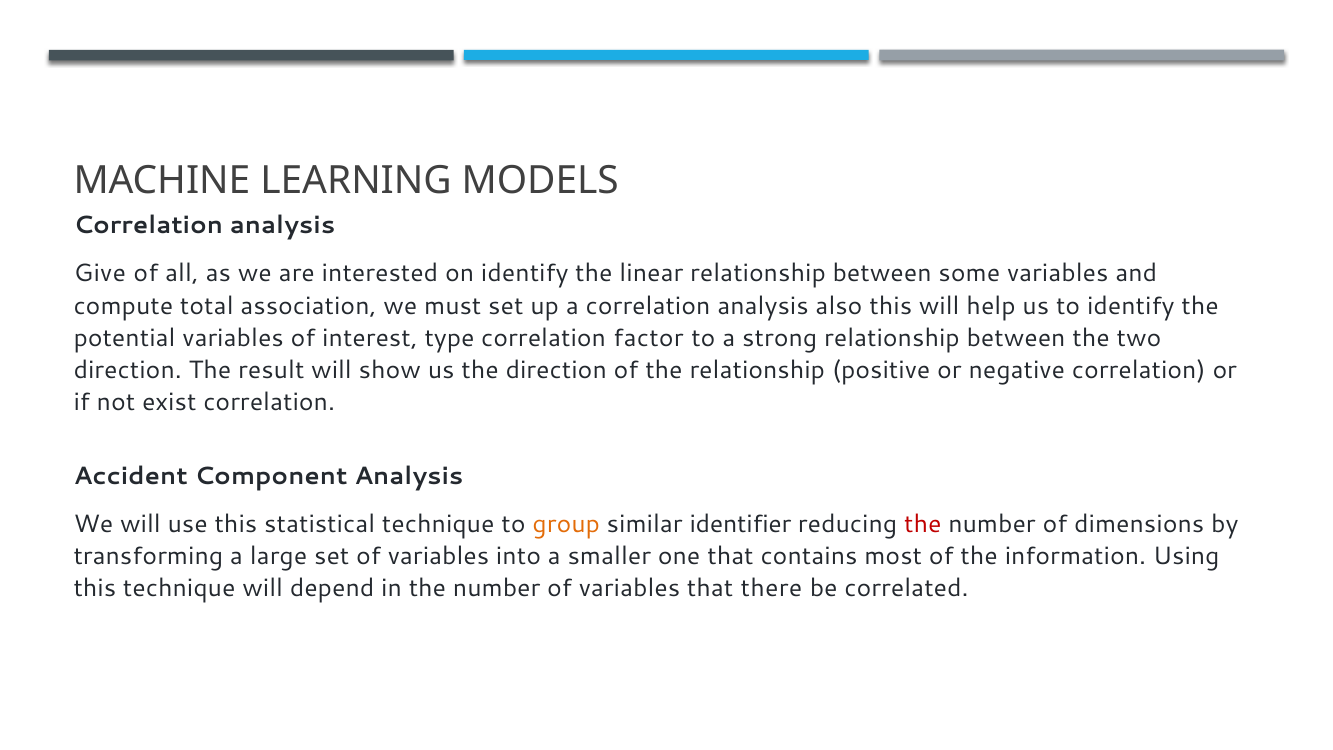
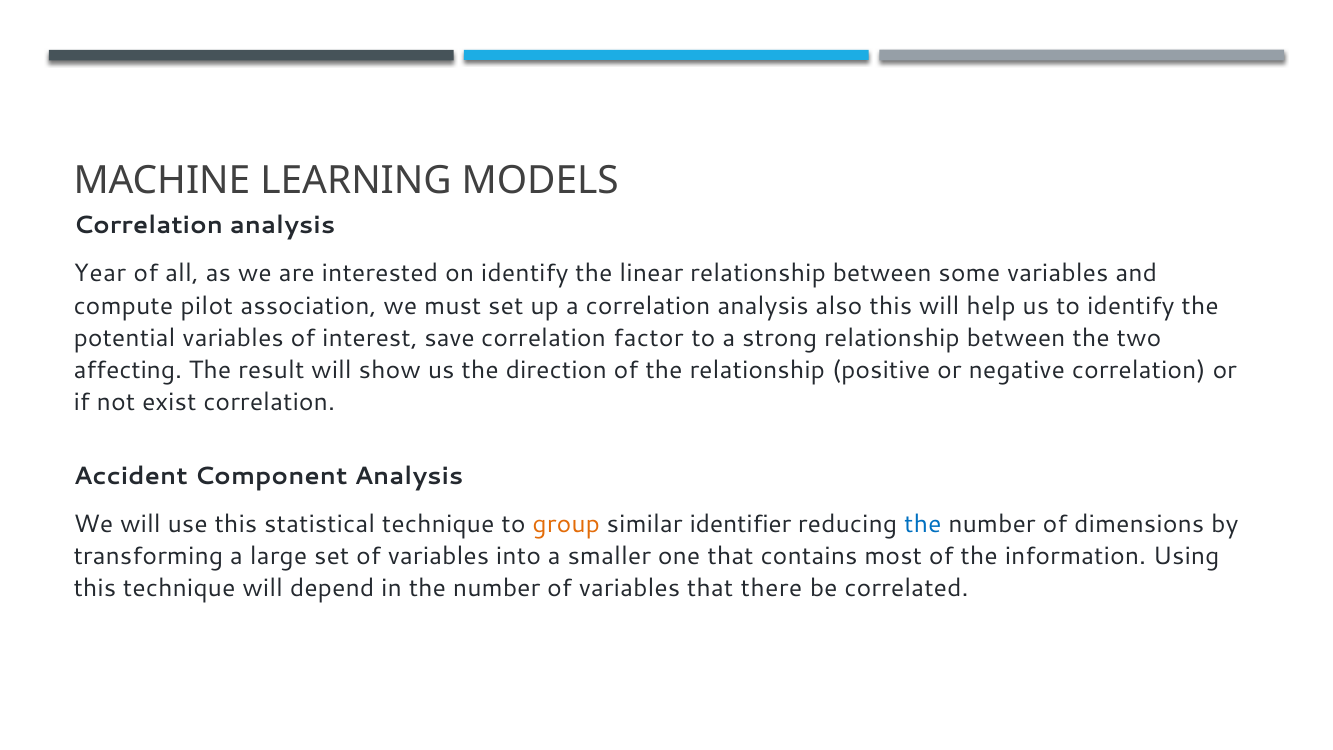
Give: Give -> Year
total: total -> pilot
type: type -> save
direction at (128, 370): direction -> affecting
the at (923, 524) colour: red -> blue
